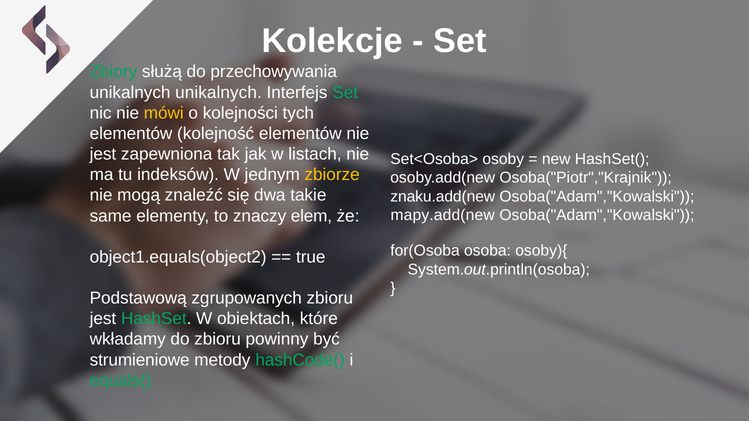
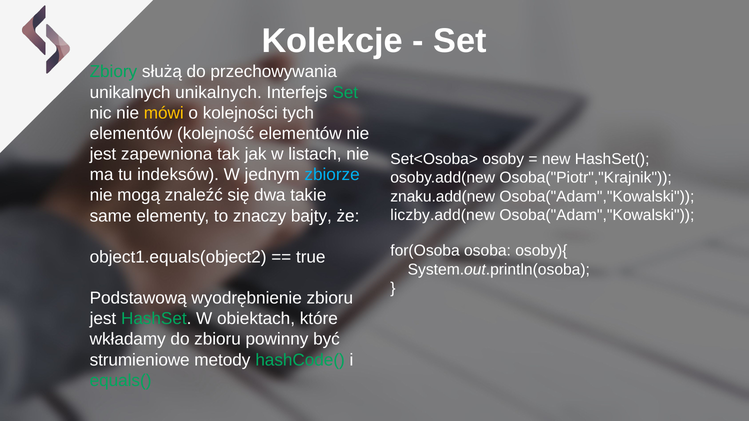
zbiorze colour: yellow -> light blue
elem: elem -> bajty
mapy.add(new: mapy.add(new -> liczby.add(new
zgrupowanych: zgrupowanych -> wyodrębnienie
